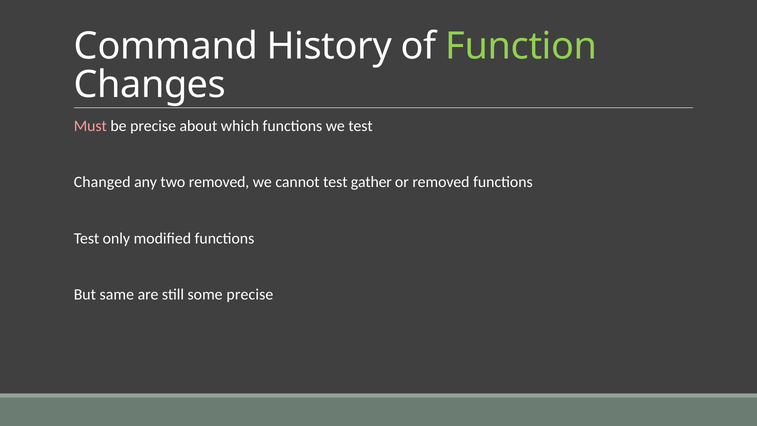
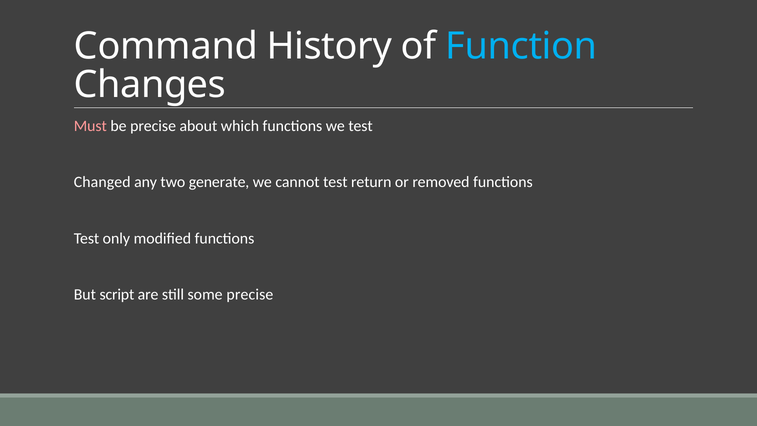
Function colour: light green -> light blue
two removed: removed -> generate
gather: gather -> return
same: same -> script
